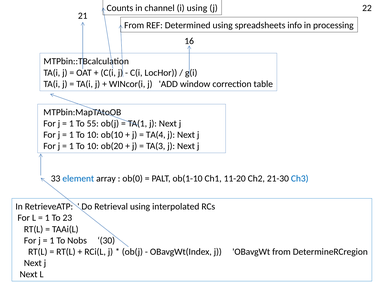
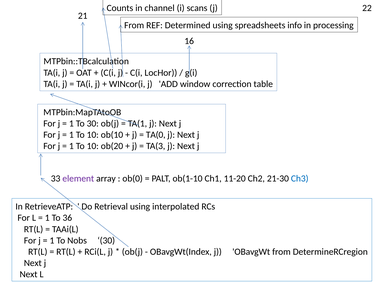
i using: using -> scans
To 55: 55 -> 30
TA(4: TA(4 -> TA(0
element colour: blue -> purple
23: 23 -> 36
